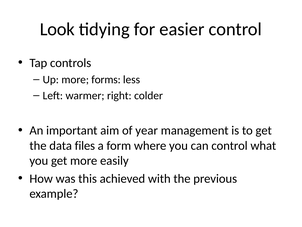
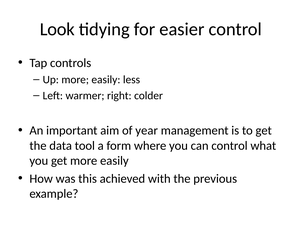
Up more forms: forms -> easily
files: files -> tool
